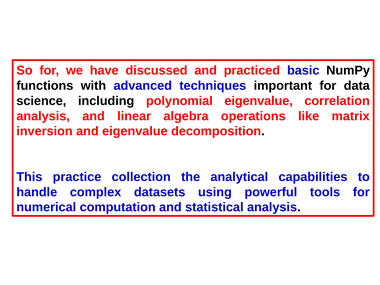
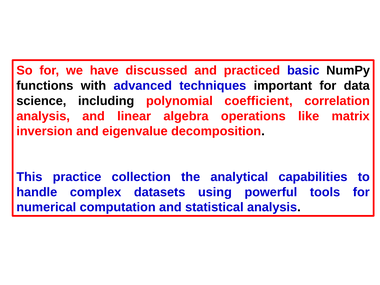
polynomial eigenvalue: eigenvalue -> coefficient
